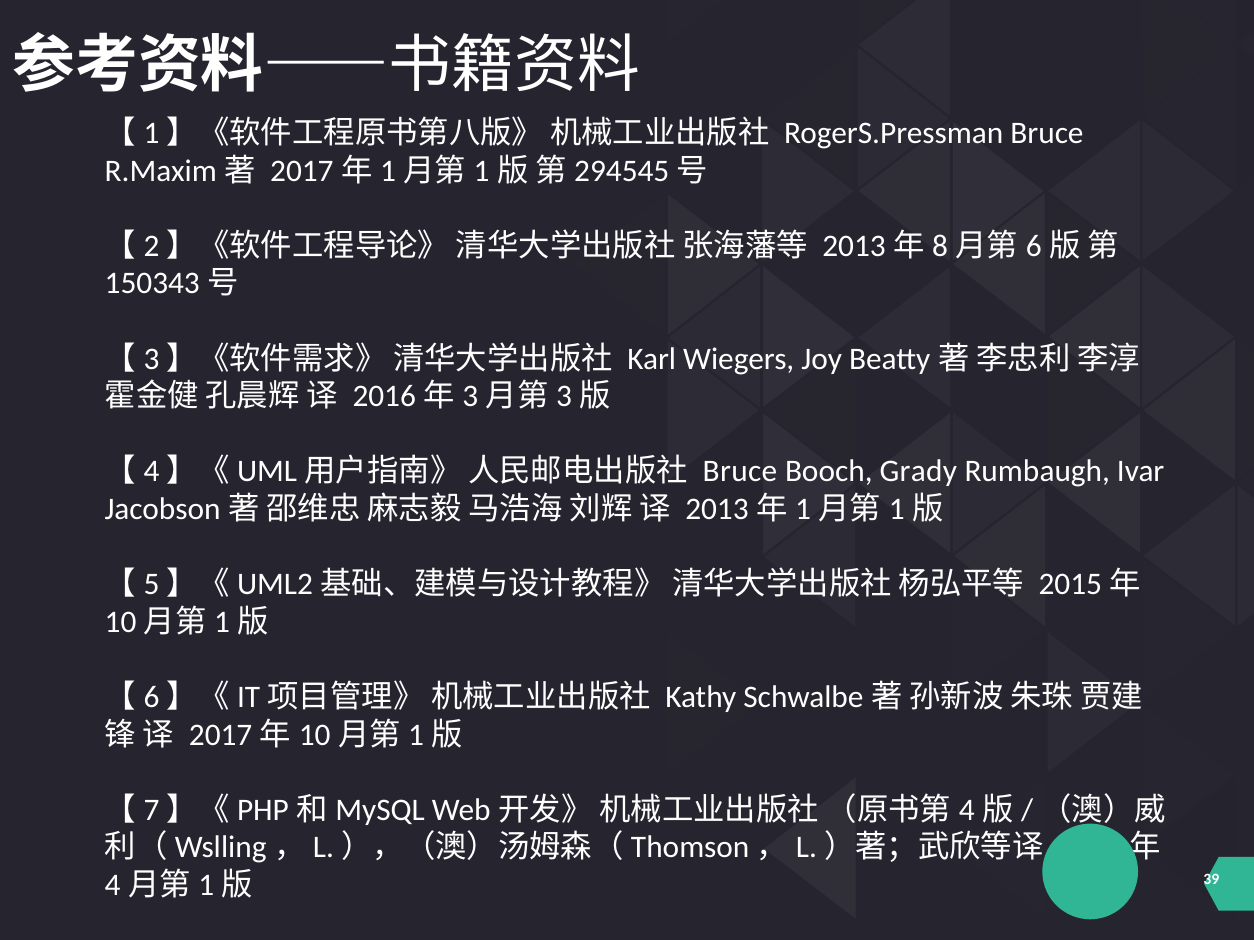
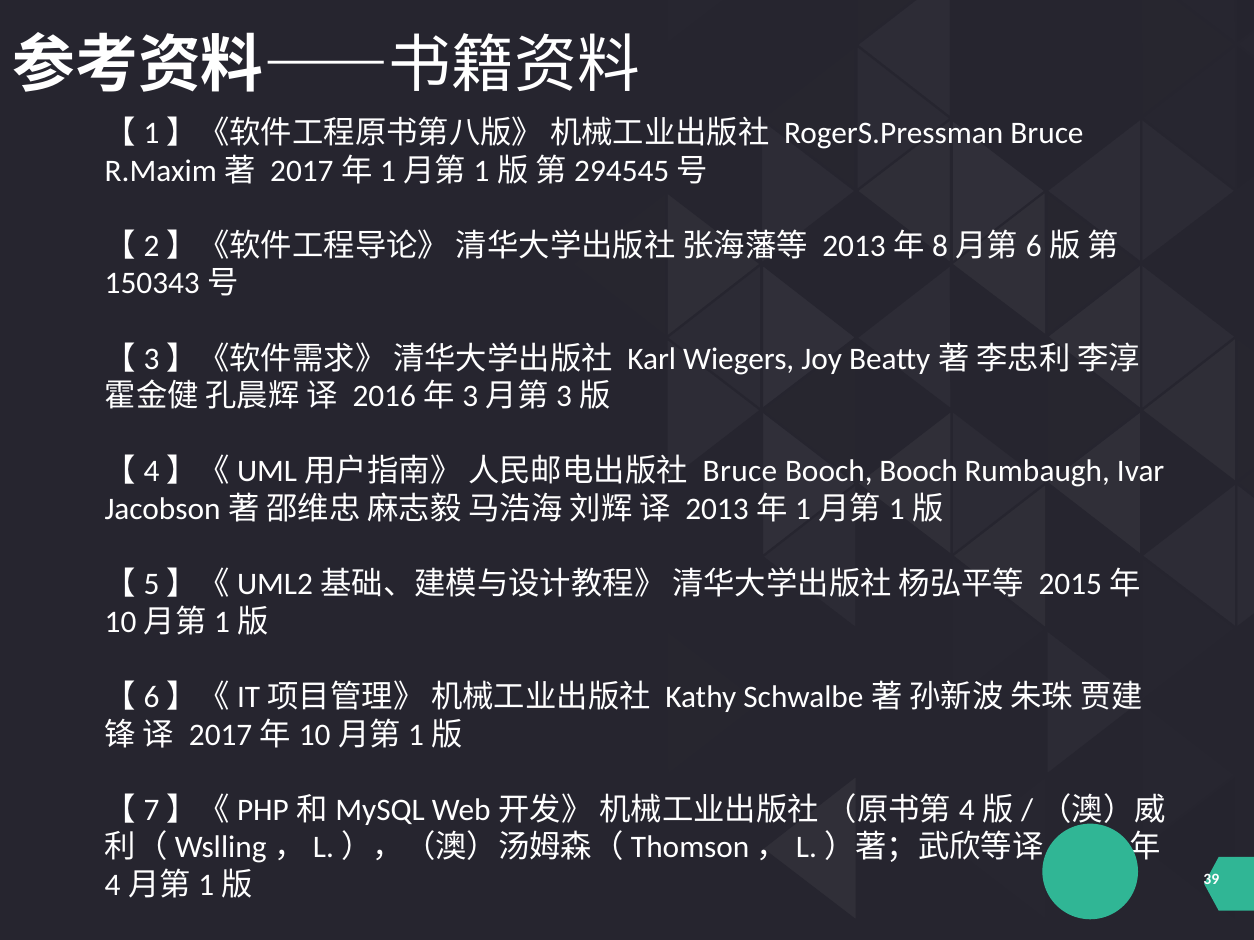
Booch Grady: Grady -> Booch
